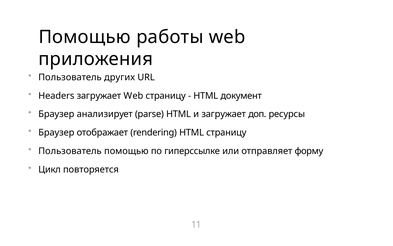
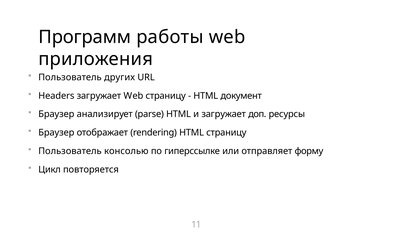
Помощью at (85, 37): Помощью -> Программ
Пользователь помощью: помощью -> консолью
